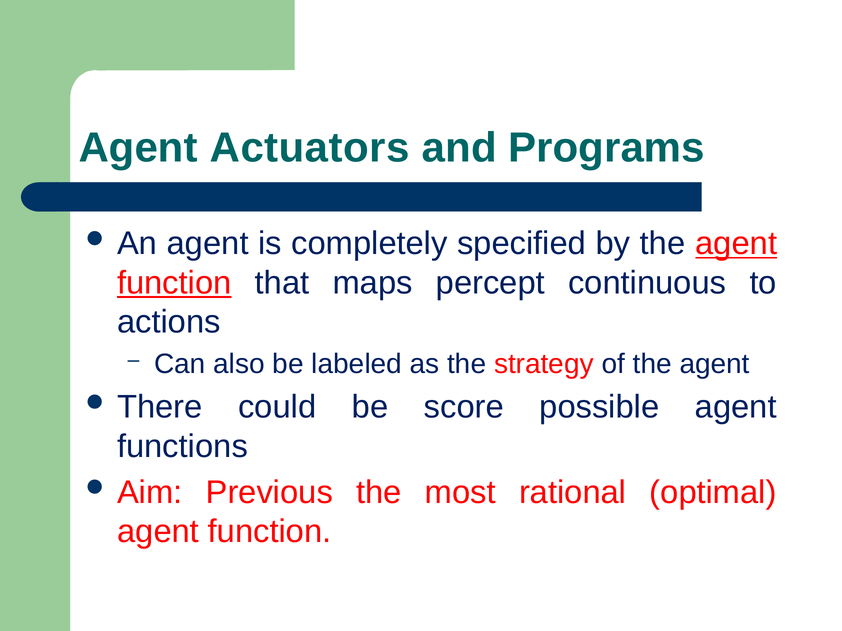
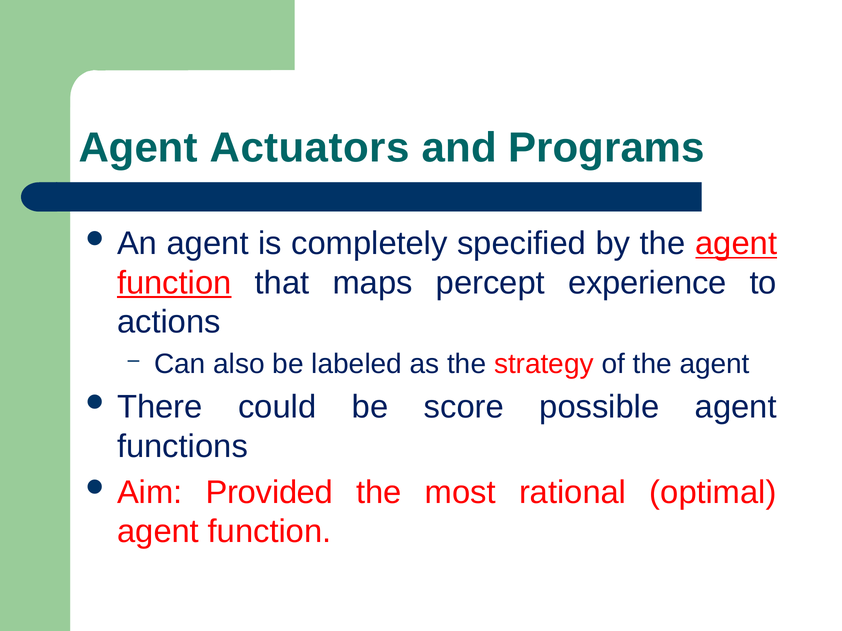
continuous: continuous -> experience
Previous: Previous -> Provided
